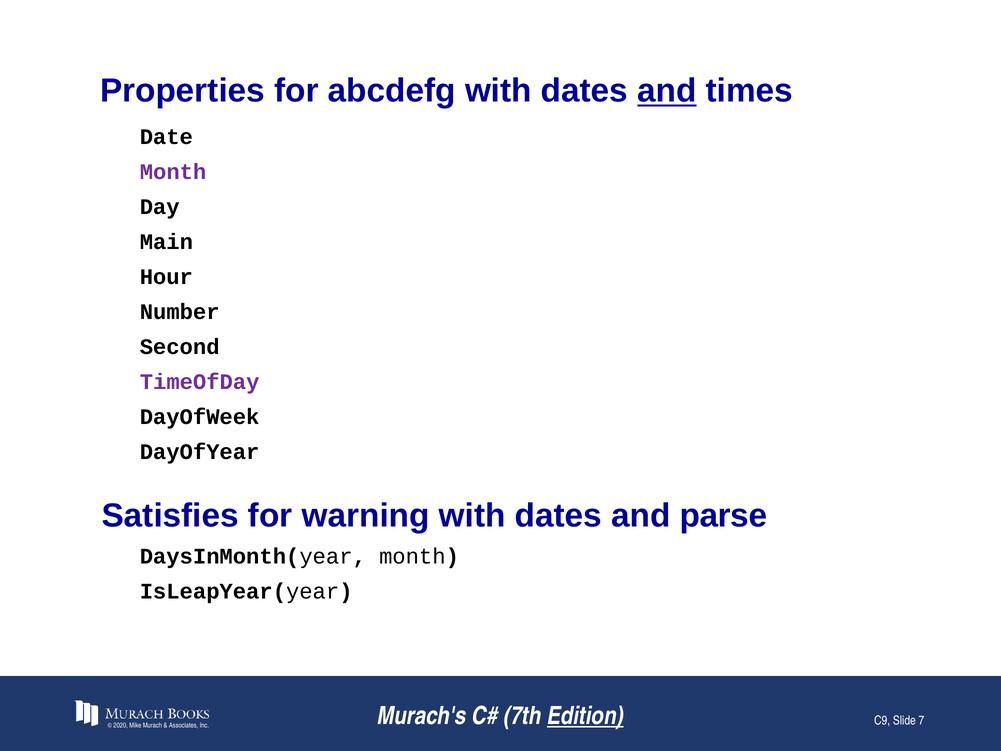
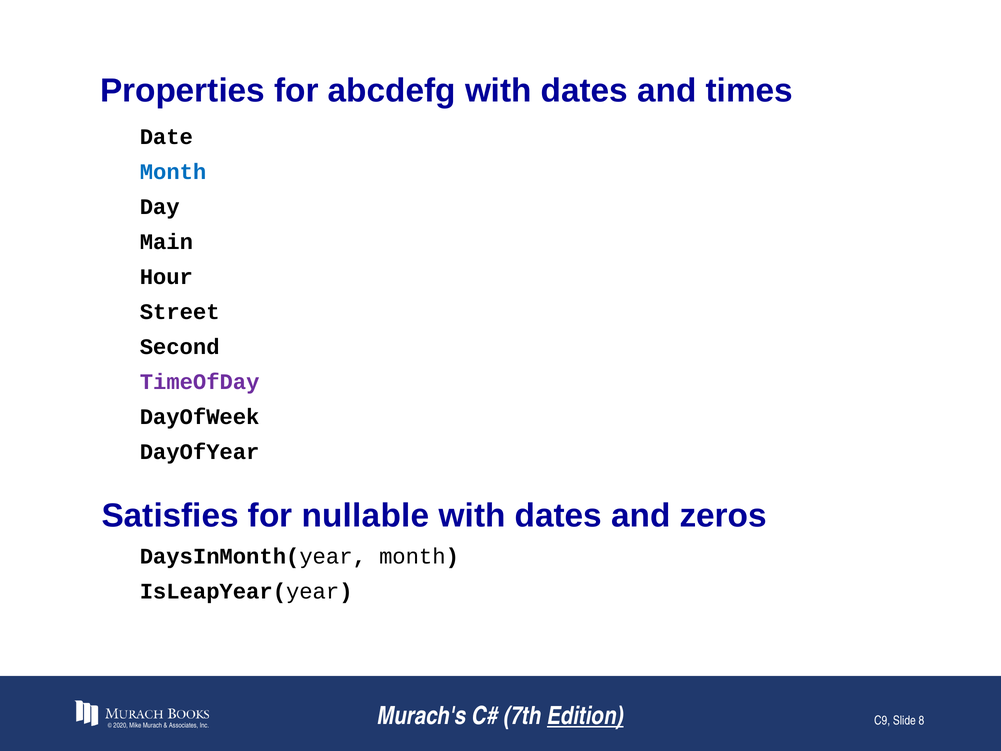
and at (667, 91) underline: present -> none
Month at (173, 172) colour: purple -> blue
Number: Number -> Street
warning: warning -> nullable
parse: parse -> zeros
7: 7 -> 8
